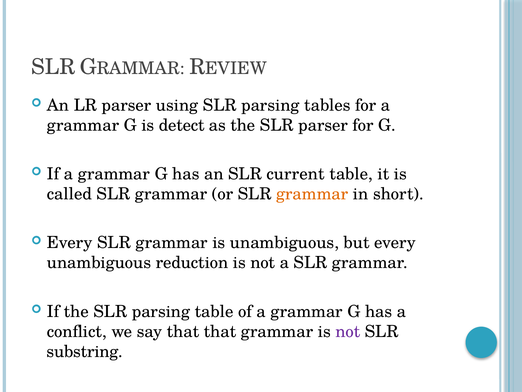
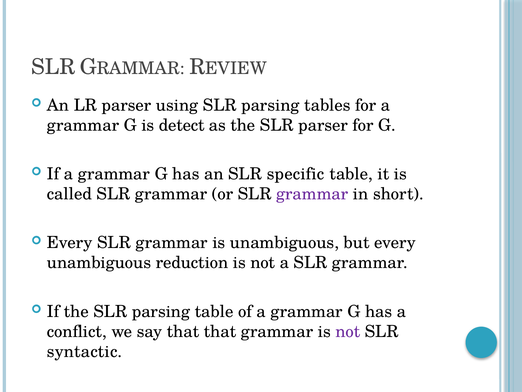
current: current -> specific
grammar at (312, 194) colour: orange -> purple
substring: substring -> syntactic
